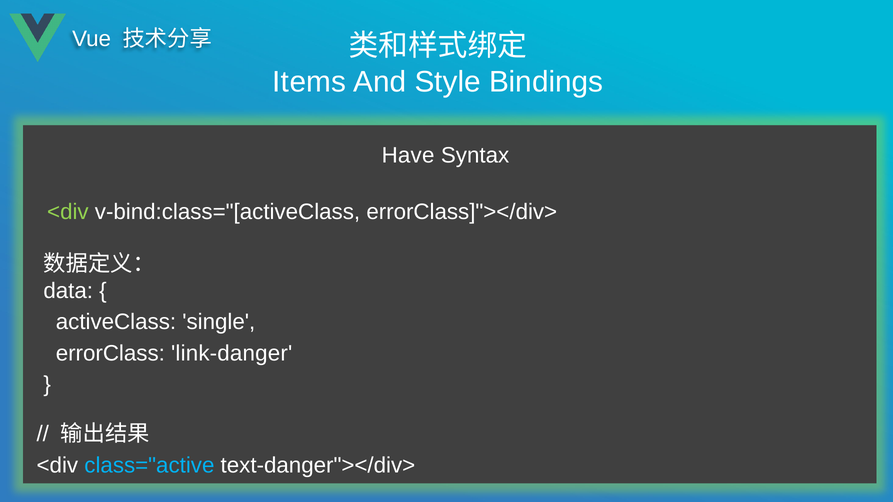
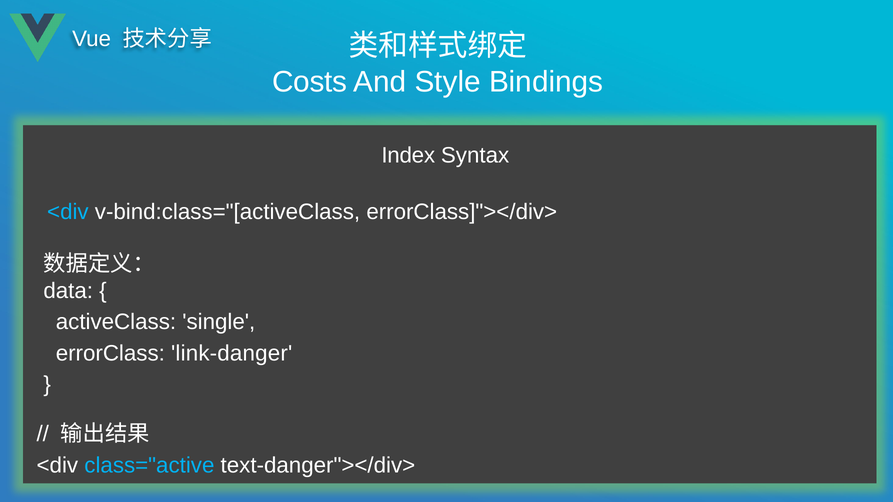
Items: Items -> Costs
Have: Have -> Index
<div at (68, 212) colour: light green -> light blue
